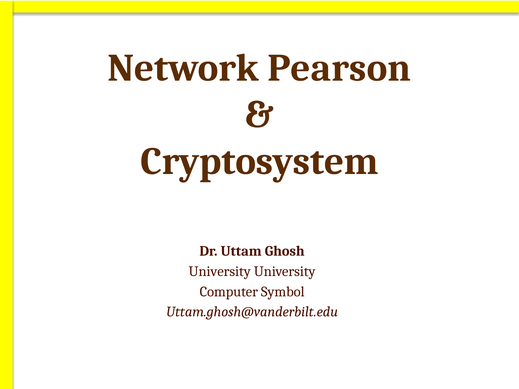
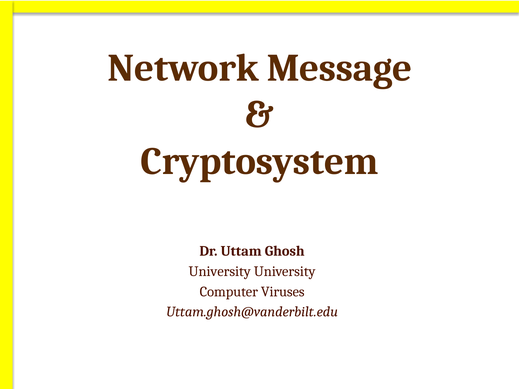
Pearson: Pearson -> Message
Symbol: Symbol -> Viruses
